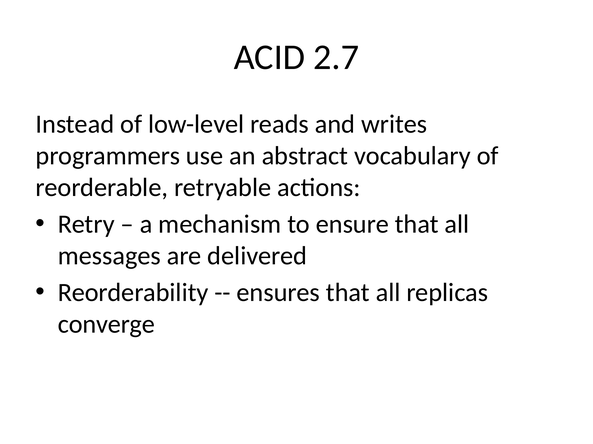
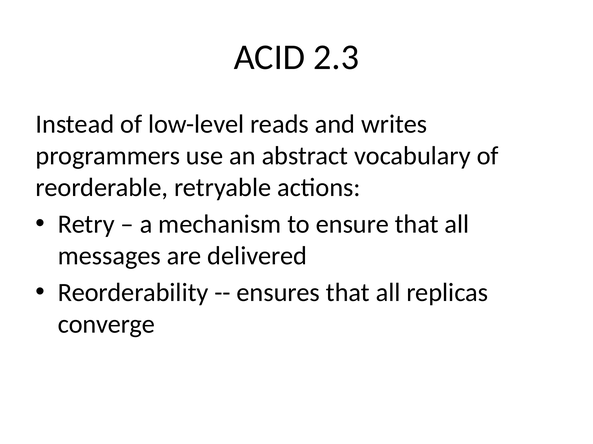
2.7: 2.7 -> 2.3
